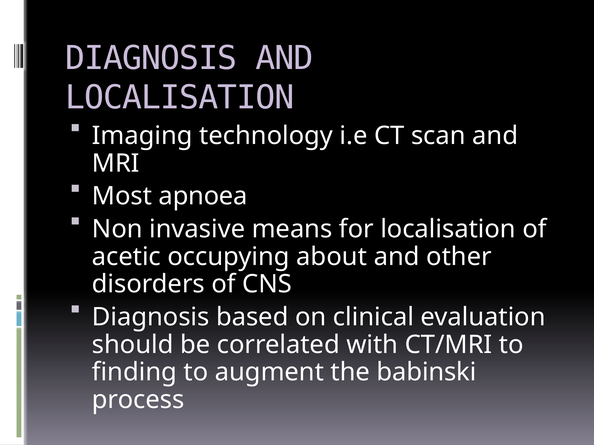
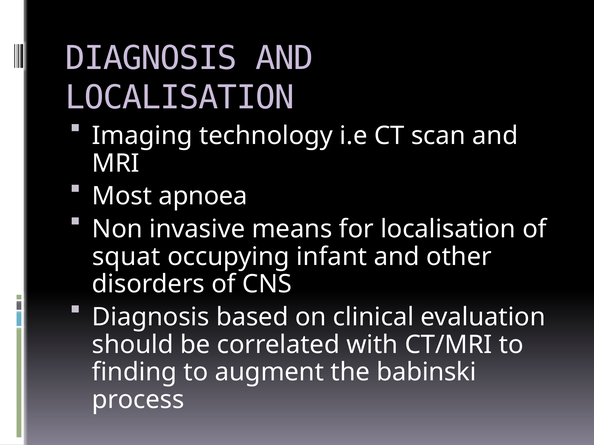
acetic: acetic -> squat
about: about -> infant
